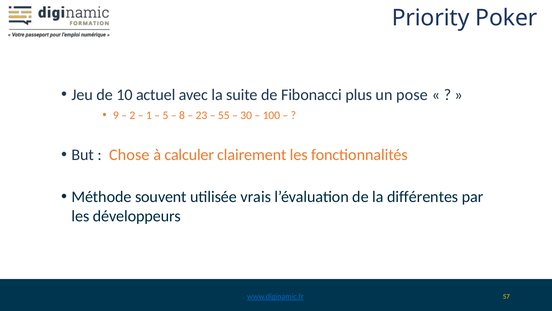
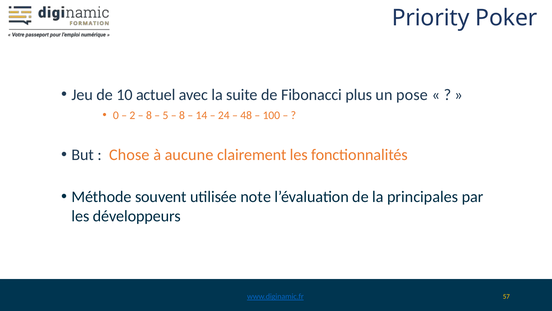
9: 9 -> 0
1 at (149, 115): 1 -> 8
23: 23 -> 14
55: 55 -> 24
30: 30 -> 48
calculer: calculer -> aucune
vrais: vrais -> note
différentes: différentes -> principales
